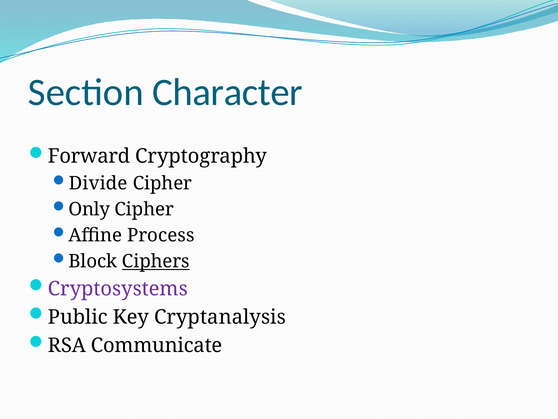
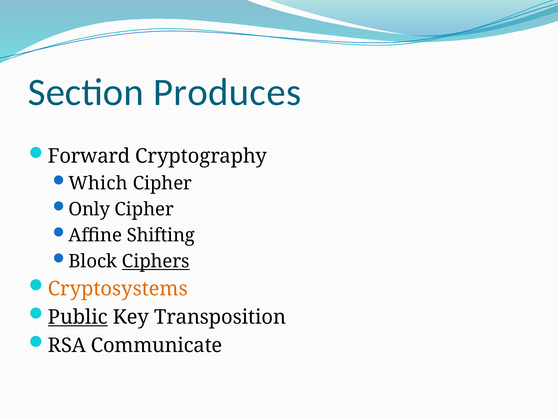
Character: Character -> Produces
Divide: Divide -> Which
Process: Process -> Shifting
Cryptosystems colour: purple -> orange
Public underline: none -> present
Cryptanalysis: Cryptanalysis -> Transposition
